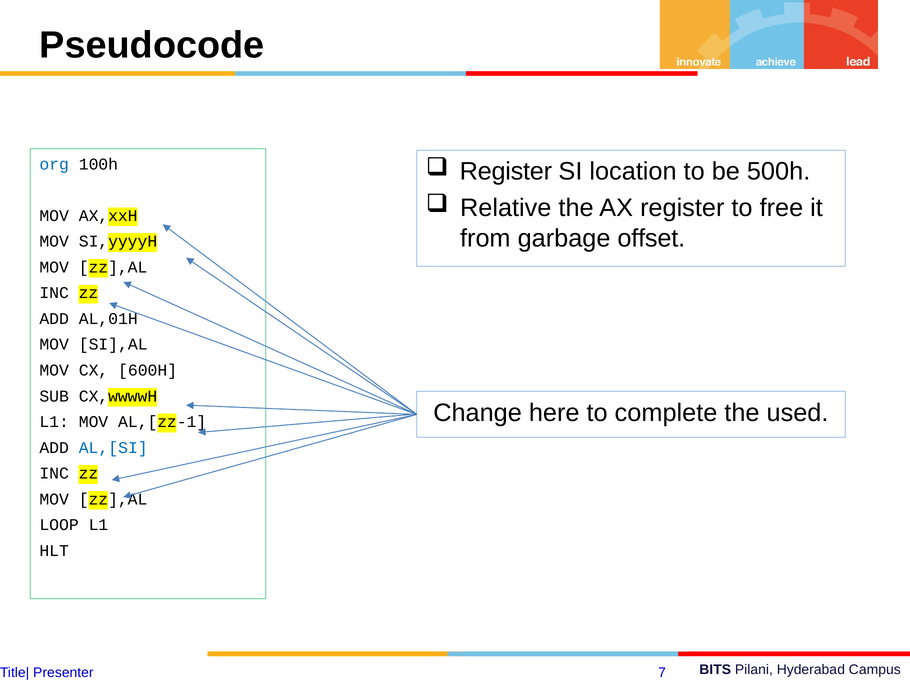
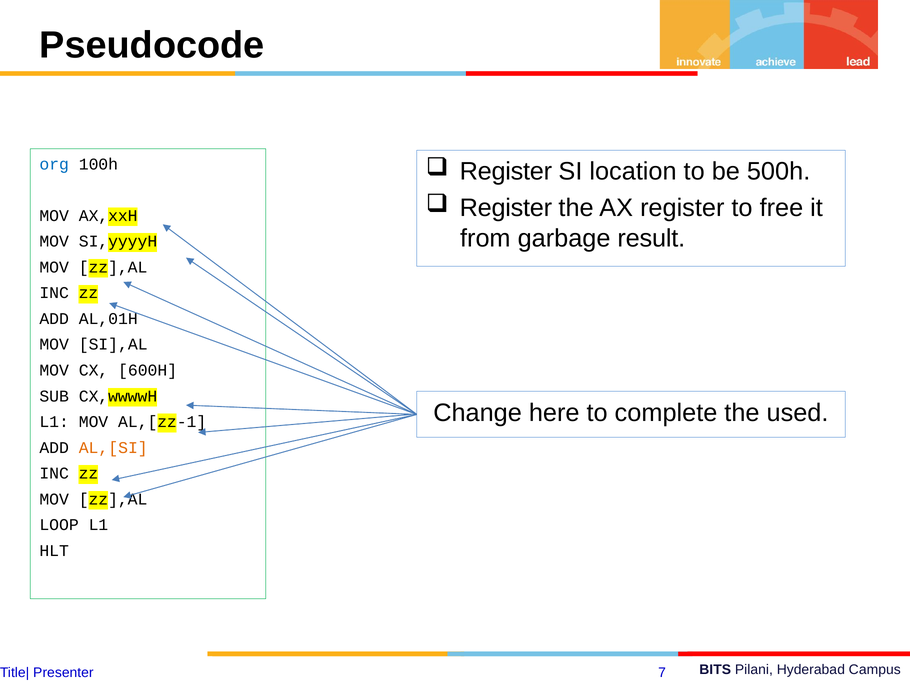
Relative at (506, 208): Relative -> Register
offset: offset -> result
AL,[SI colour: blue -> orange
